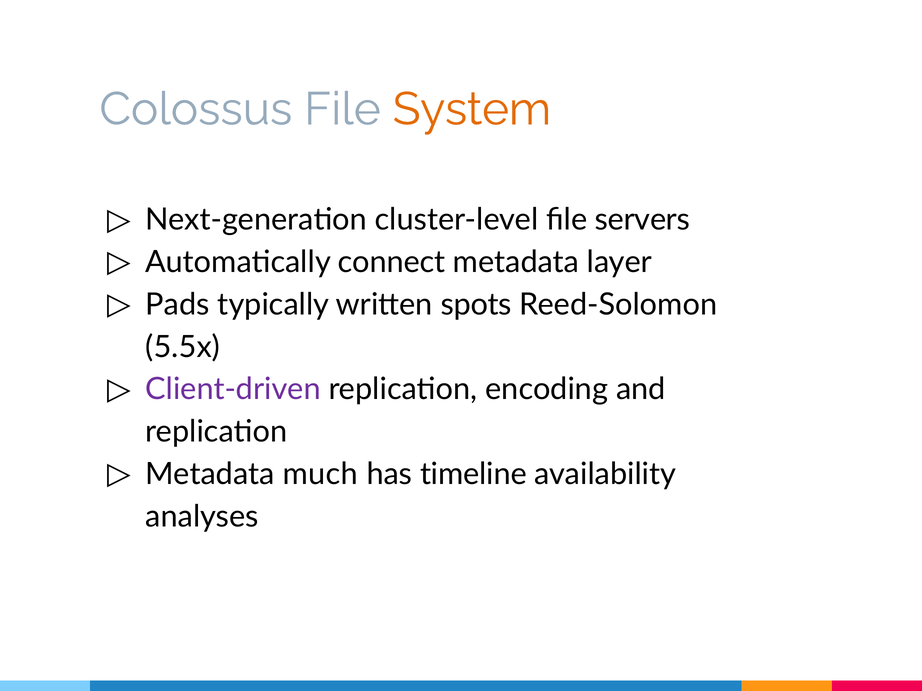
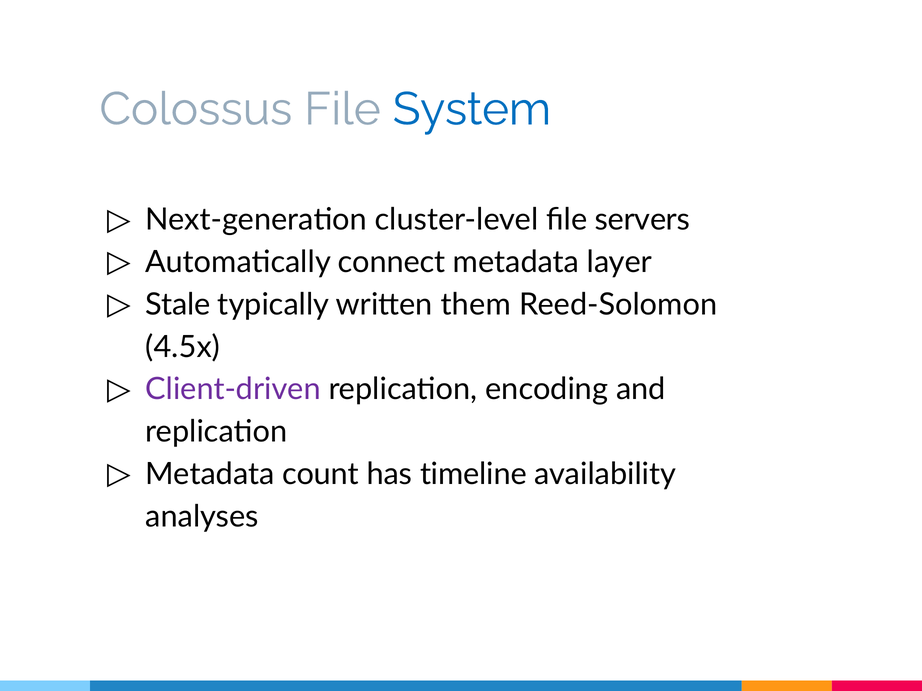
System colour: orange -> blue
Pads: Pads -> Stale
spots: spots -> them
5.5x: 5.5x -> 4.5x
much: much -> count
